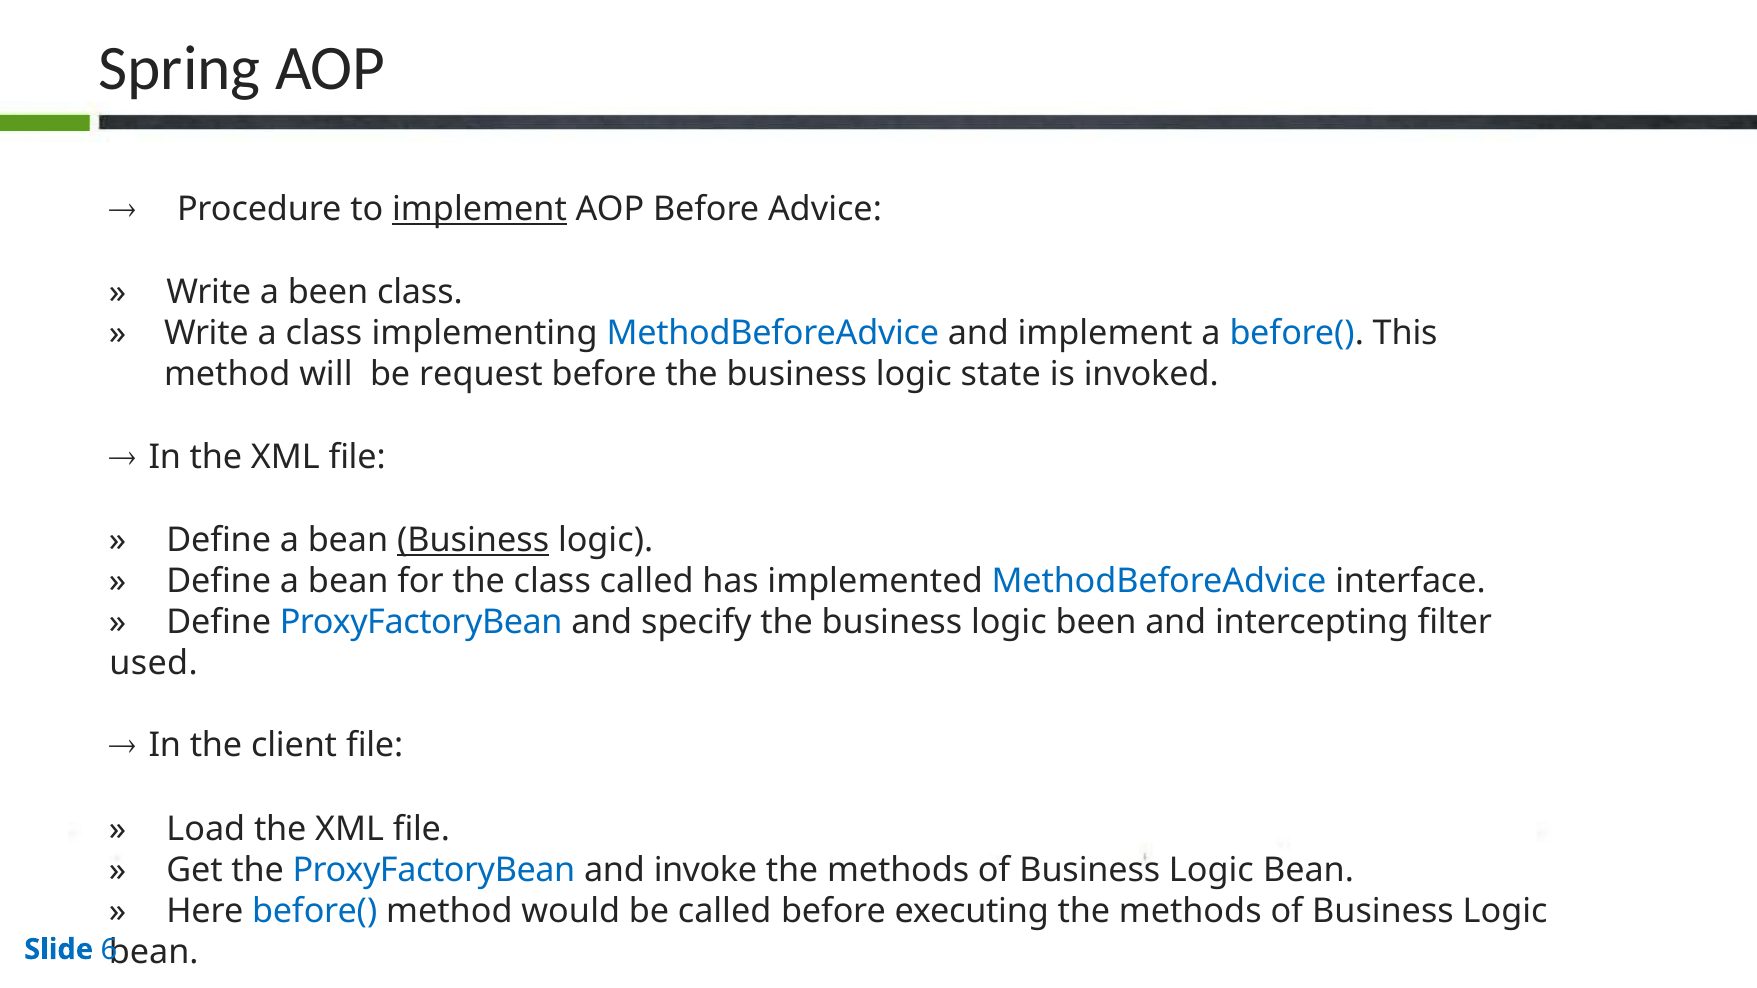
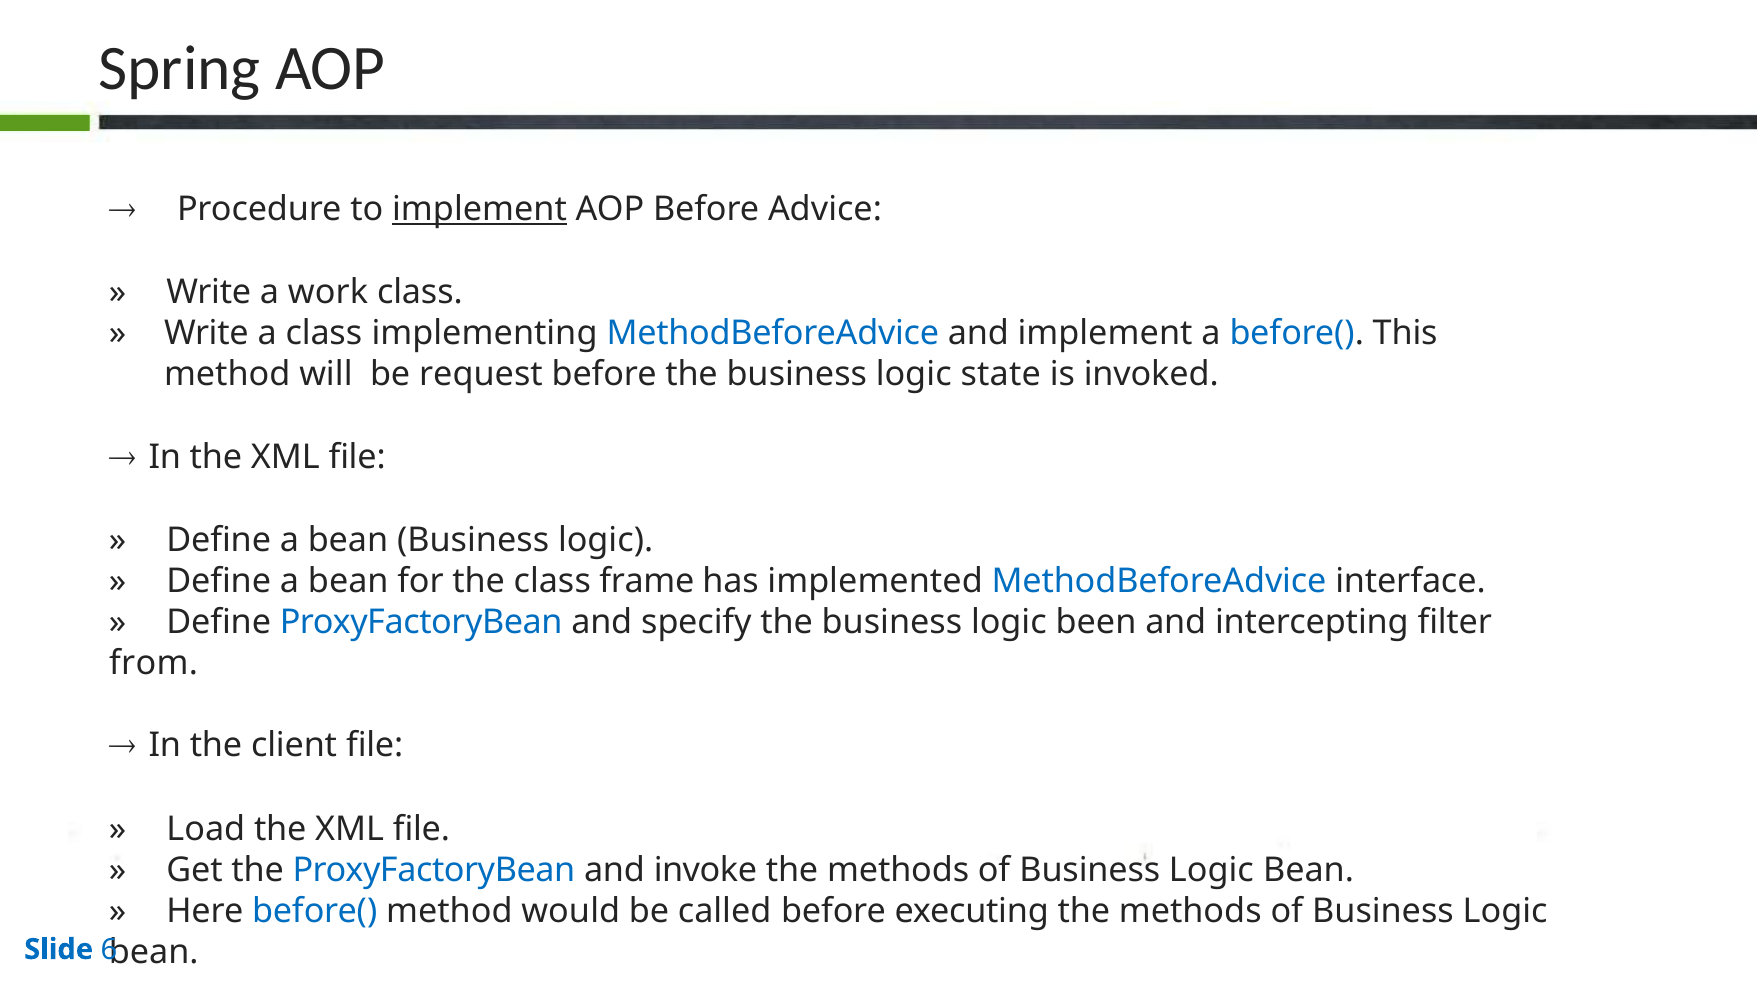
a been: been -> work
Business at (473, 540) underline: present -> none
class called: called -> frame
used: used -> from
